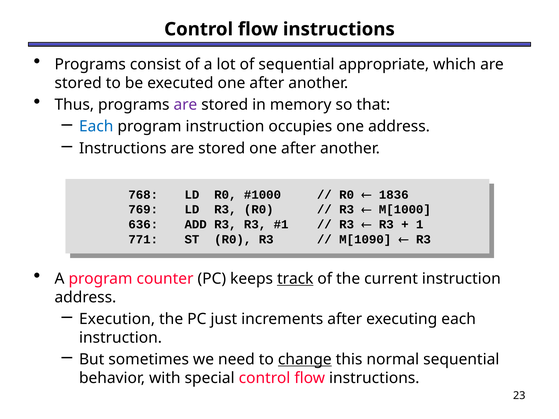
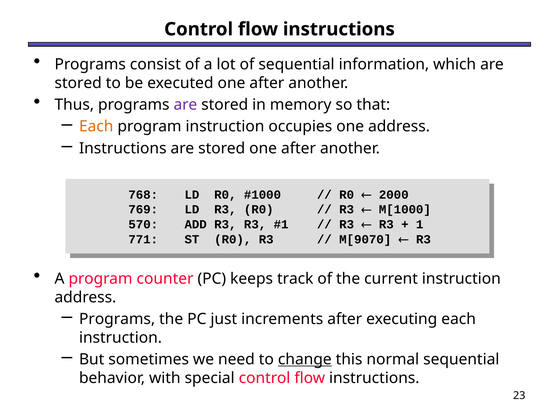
appropriate: appropriate -> information
Each at (96, 127) colour: blue -> orange
1836: 1836 -> 2000
636: 636 -> 570
M[1090: M[1090 -> M[9070
track underline: present -> none
Execution at (117, 319): Execution -> Programs
